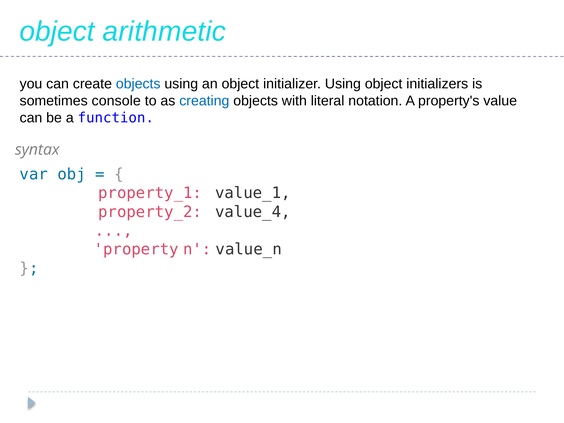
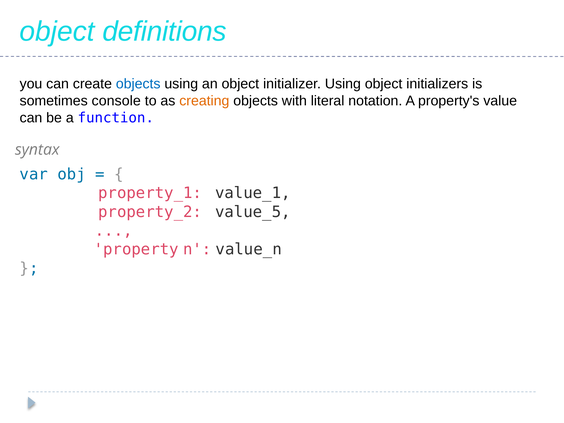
arithmetic: arithmetic -> definitions
creating colour: blue -> orange
value_4: value_4 -> value_5
